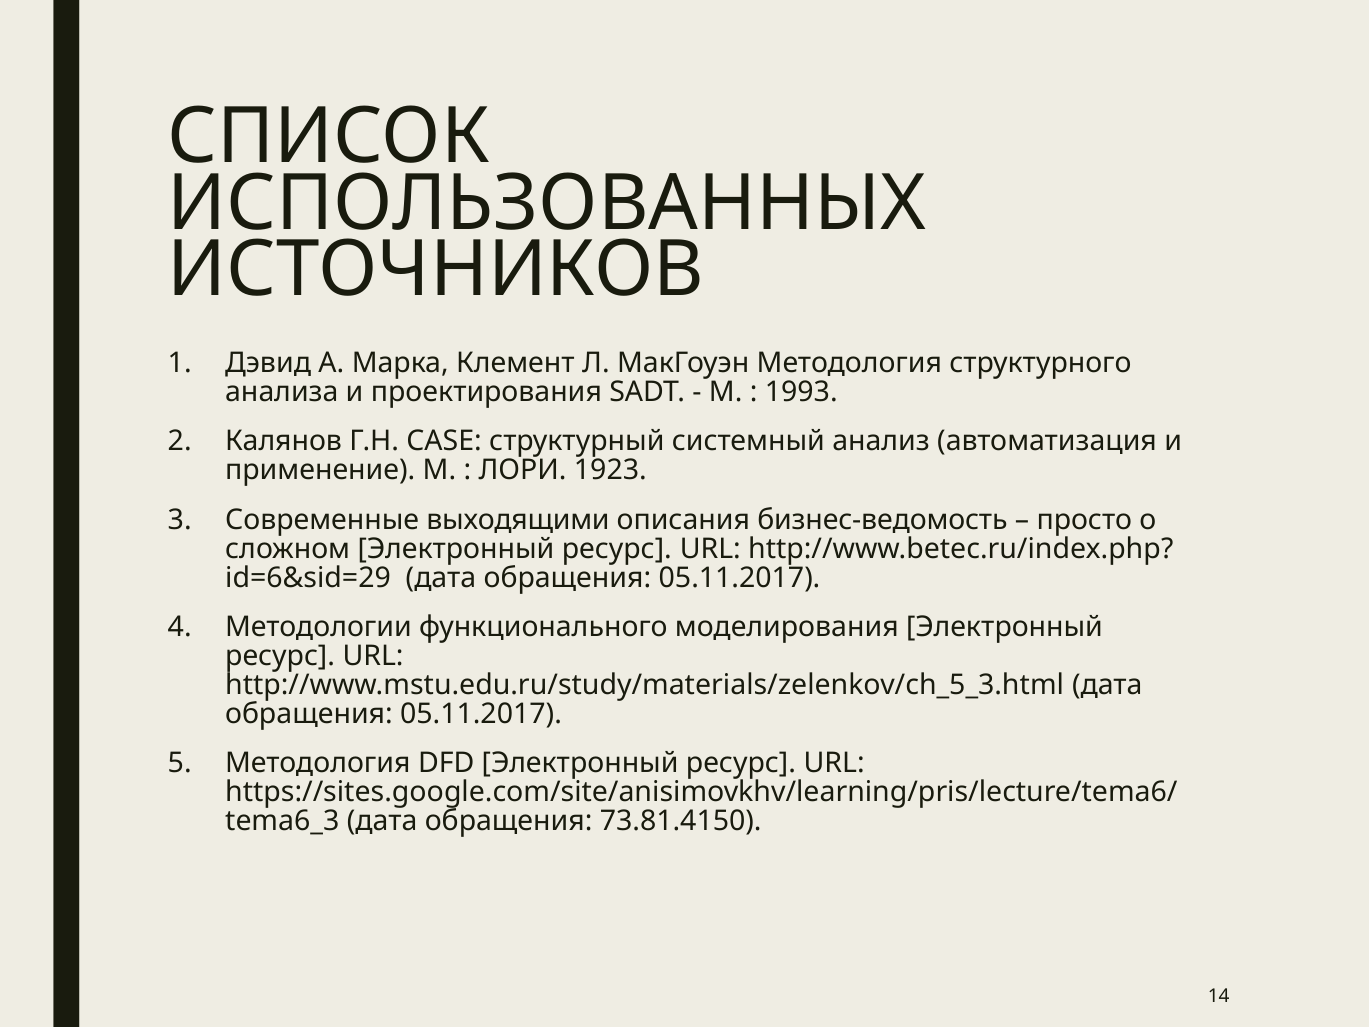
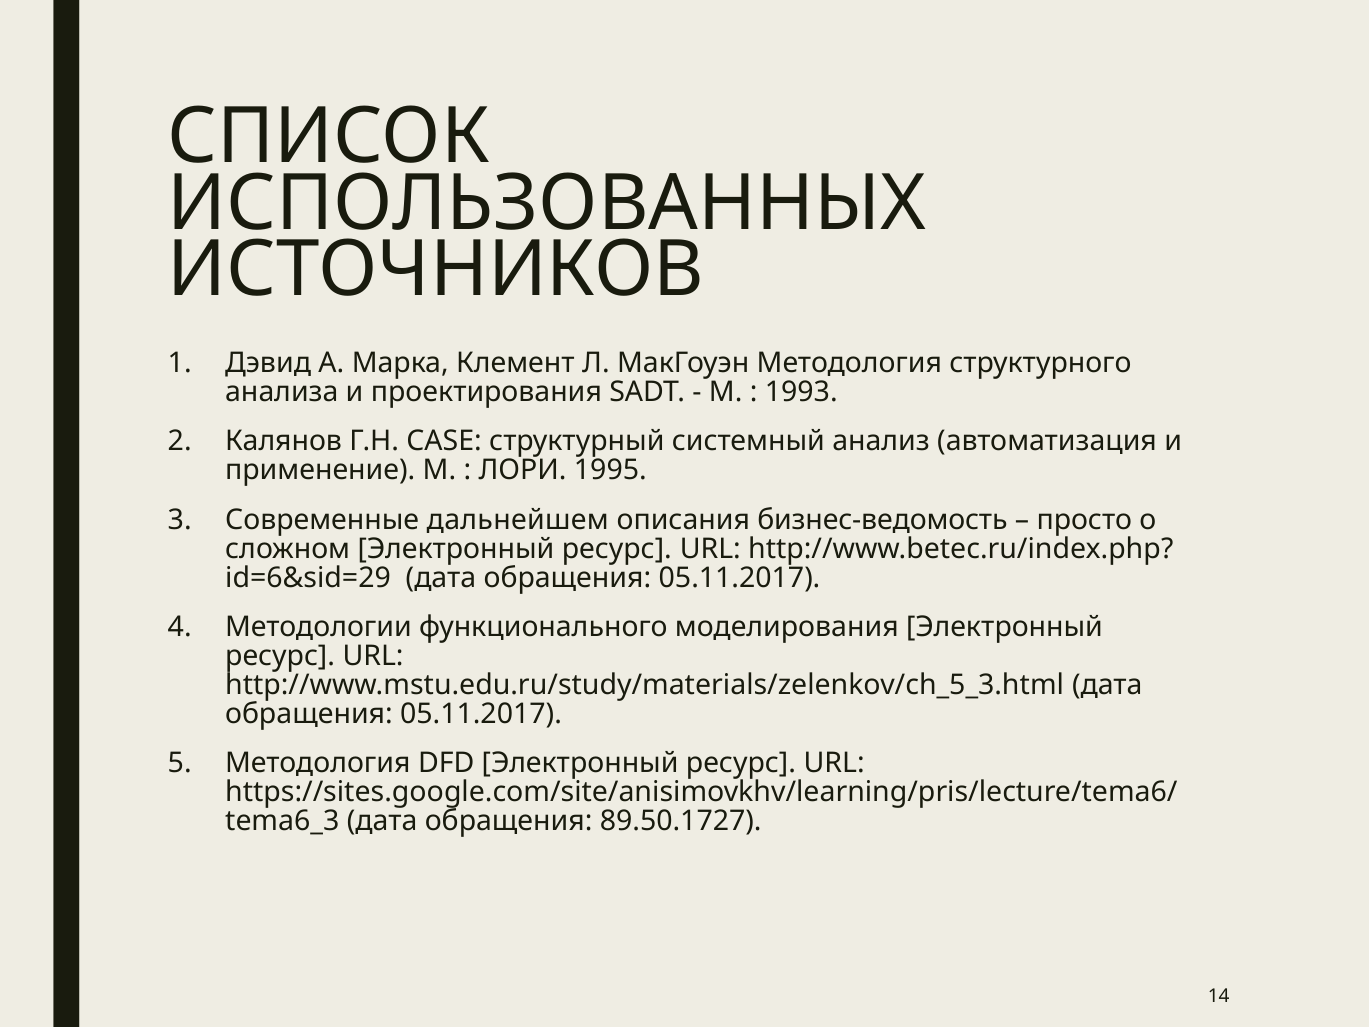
1923: 1923 -> 1995
выходящими: выходящими -> дальнейшем
73.81.4150: 73.81.4150 -> 89.50.1727
